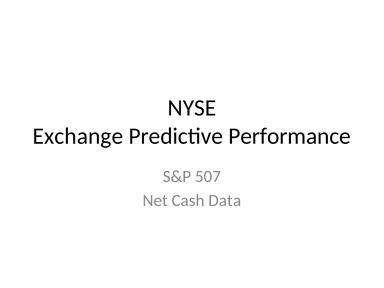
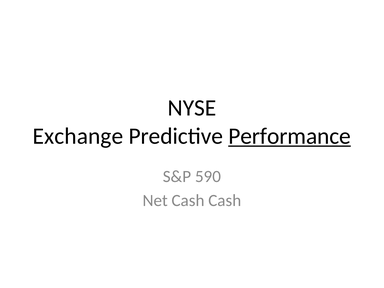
Performance underline: none -> present
507: 507 -> 590
Cash Data: Data -> Cash
